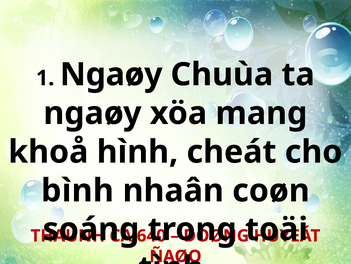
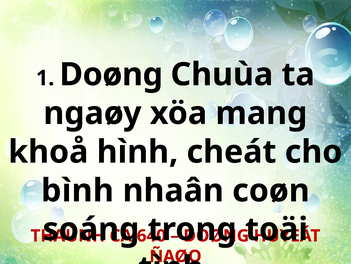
1 Ngaøy: Ngaøy -> Doøng
